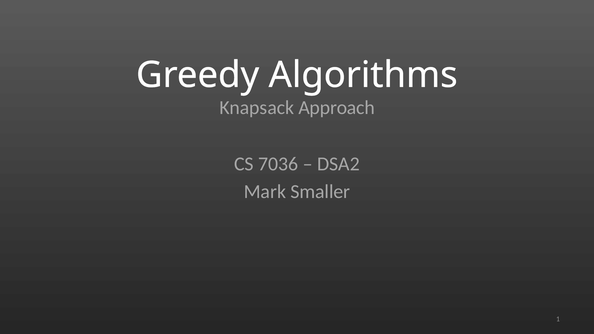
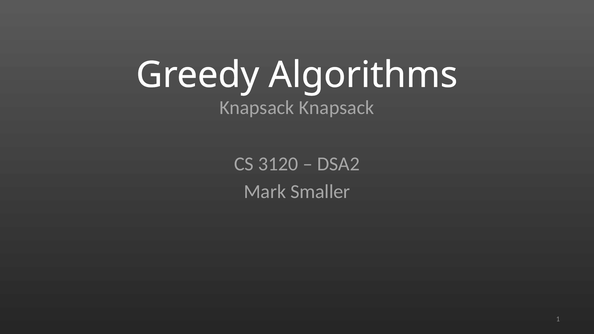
Knapsack Approach: Approach -> Knapsack
7036: 7036 -> 3120
